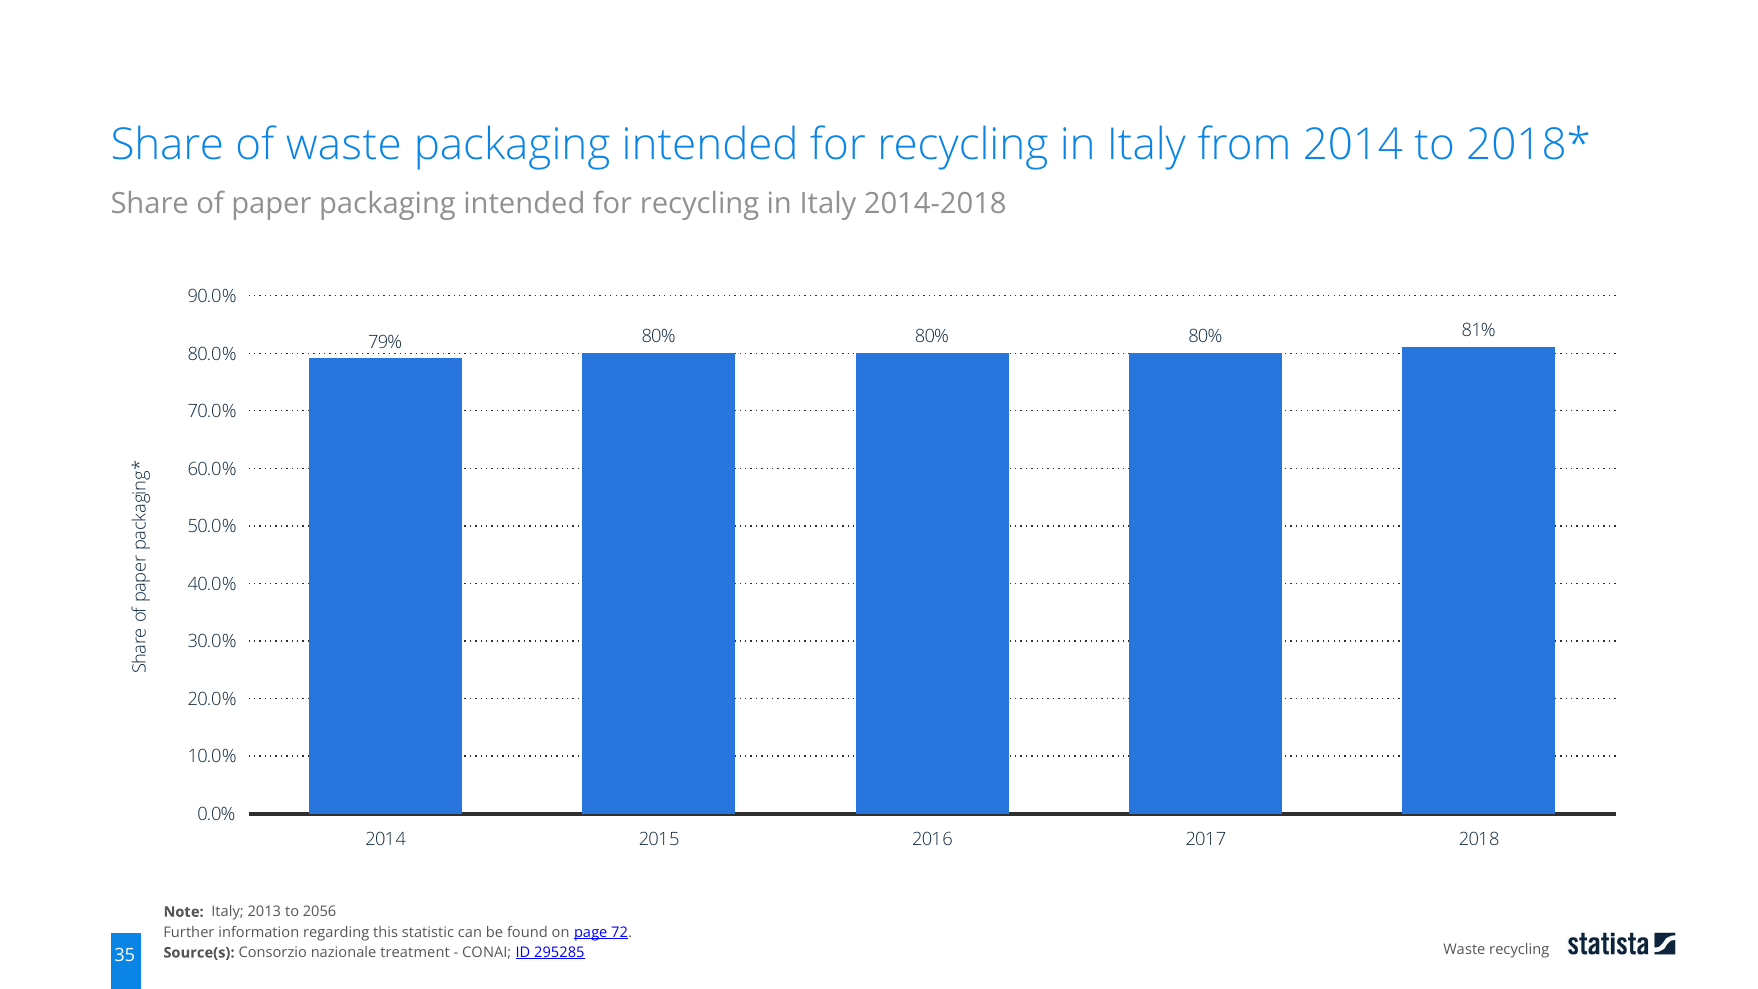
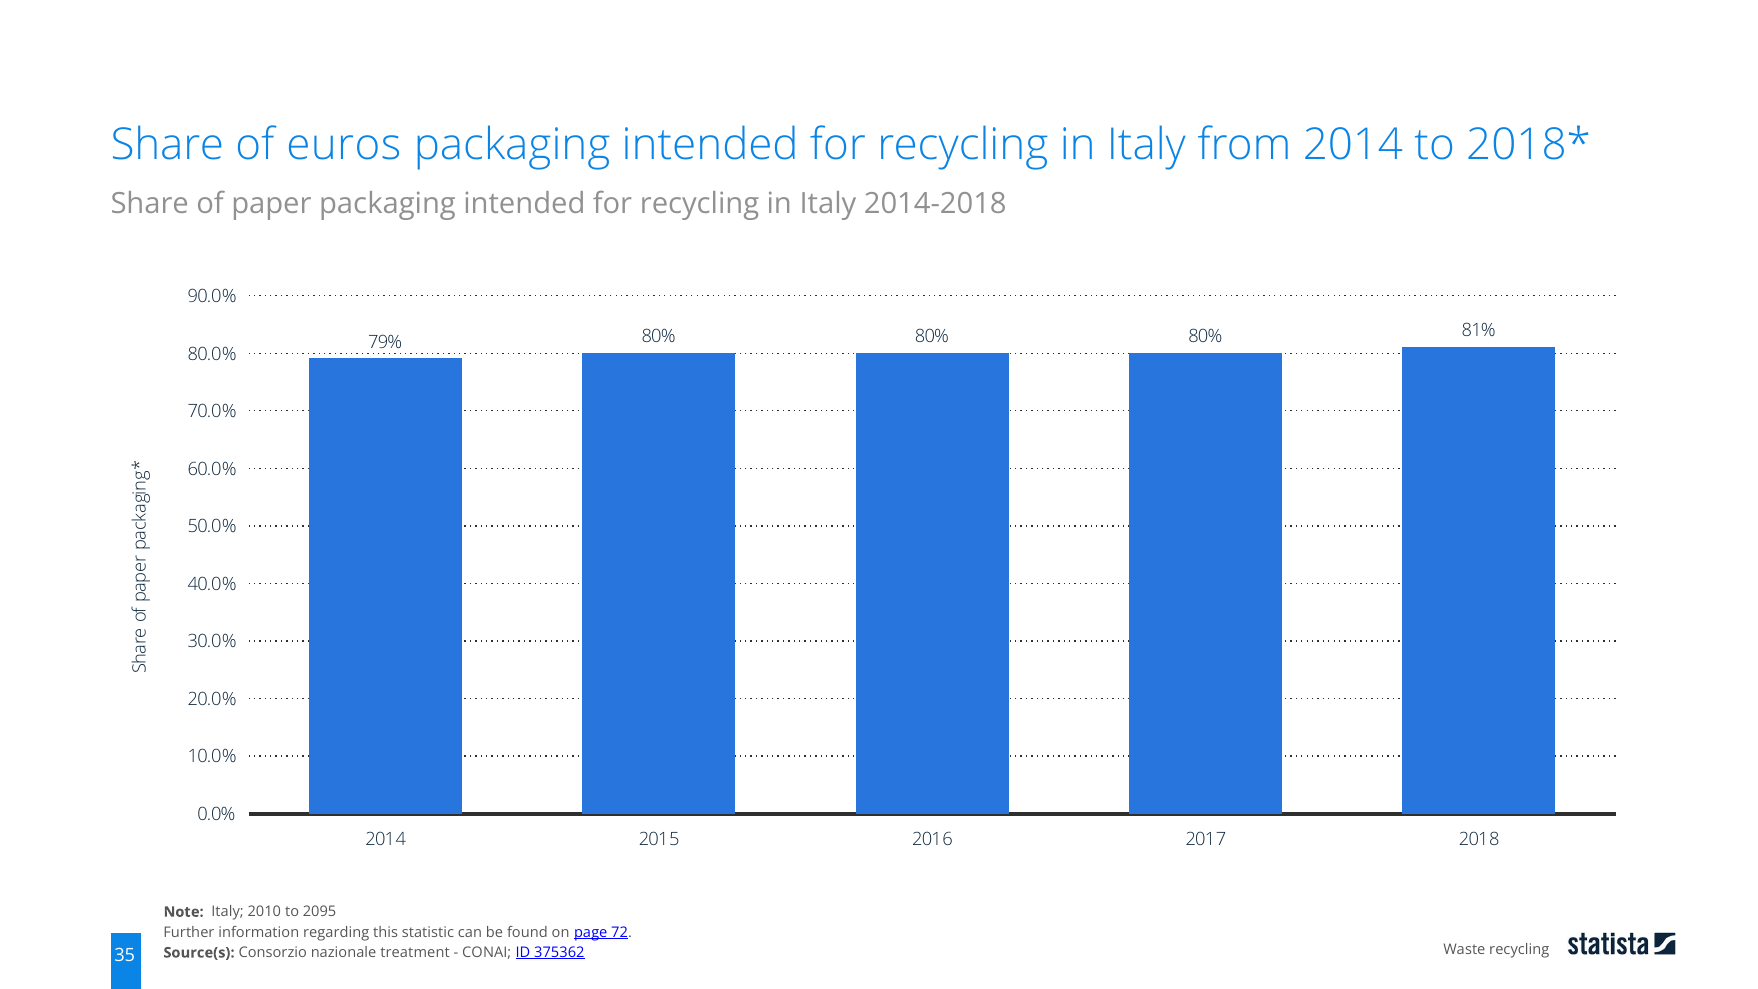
of waste: waste -> euros
2013: 2013 -> 2010
2056: 2056 -> 2095
295285: 295285 -> 375362
